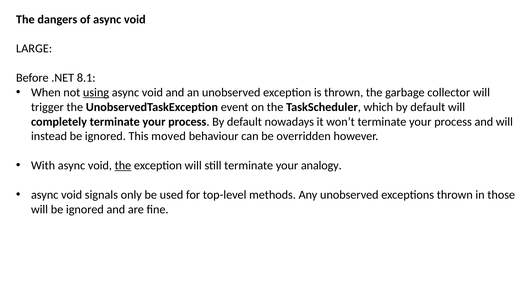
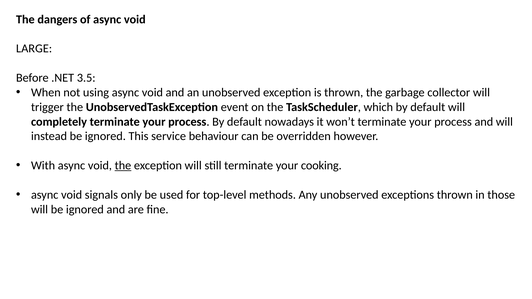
8.1: 8.1 -> 3.5
using underline: present -> none
moved: moved -> service
analogy: analogy -> cooking
